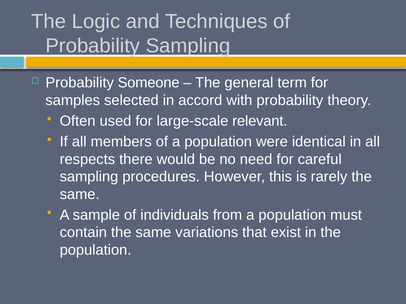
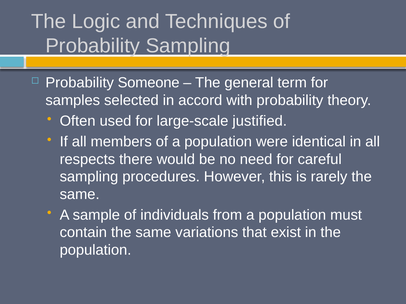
relevant: relevant -> justified
